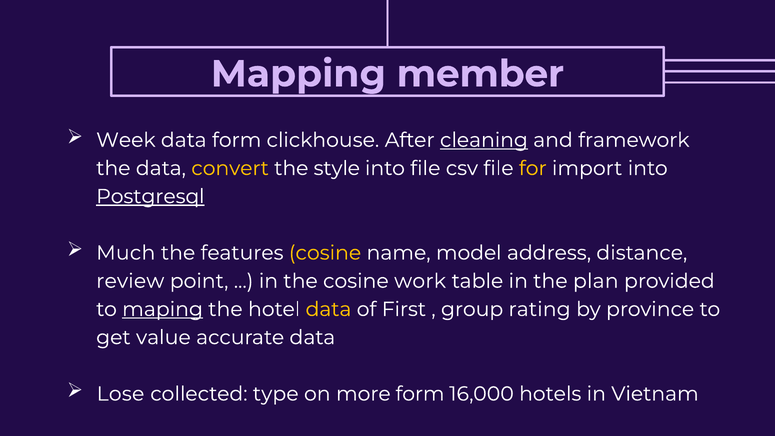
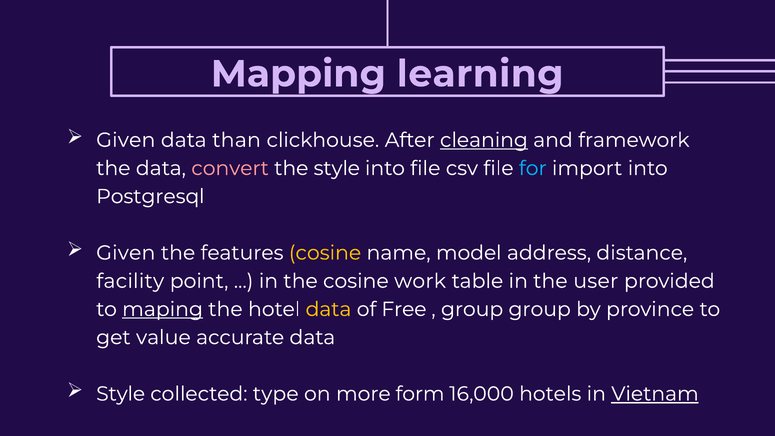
member: member -> learning
Week at (126, 140): Week -> Given
data form: form -> than
convert colour: yellow -> pink
for colour: yellow -> light blue
Postgresql underline: present -> none
Much at (126, 253): Much -> Given
review: review -> facility
plan: plan -> user
First: First -> Free
group rating: rating -> group
Lose at (120, 394): Lose -> Style
Vietnam underline: none -> present
